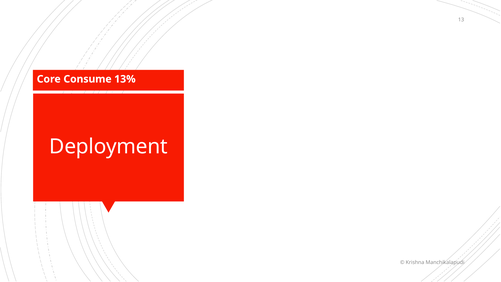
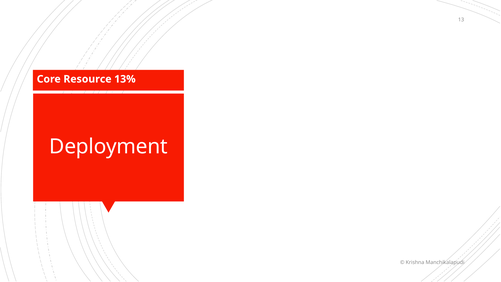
Consume: Consume -> Resource
